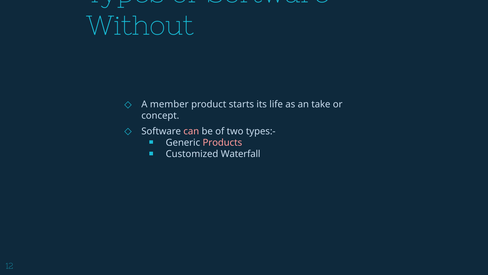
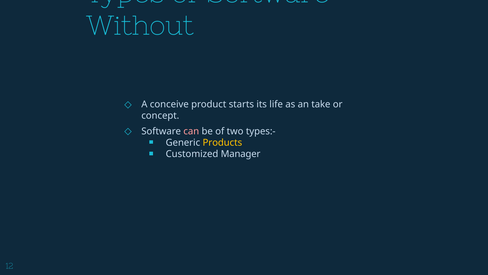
member: member -> conceive
Products colour: pink -> yellow
Waterfall: Waterfall -> Manager
